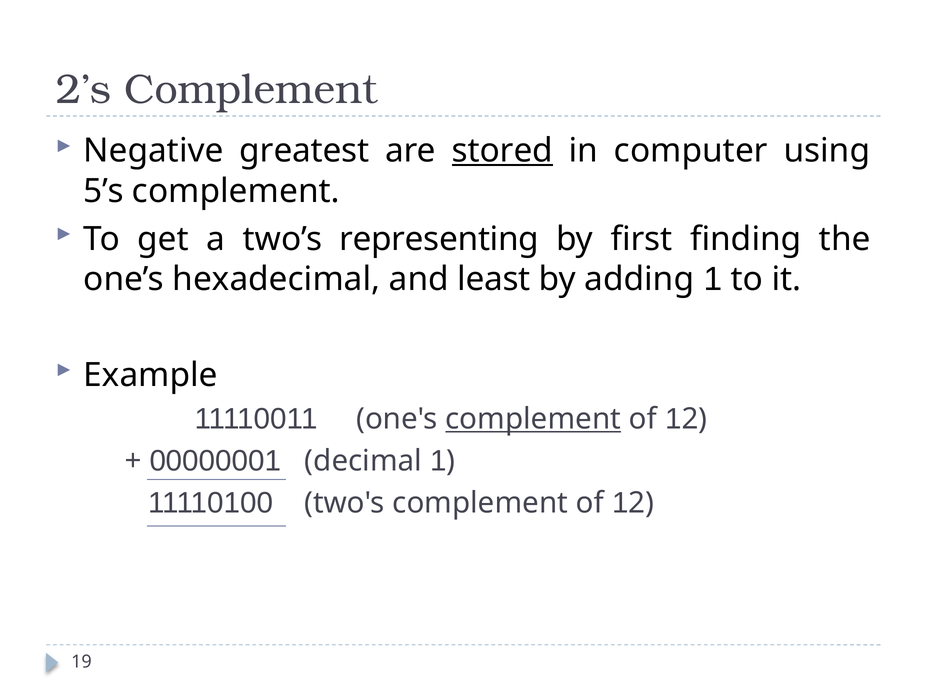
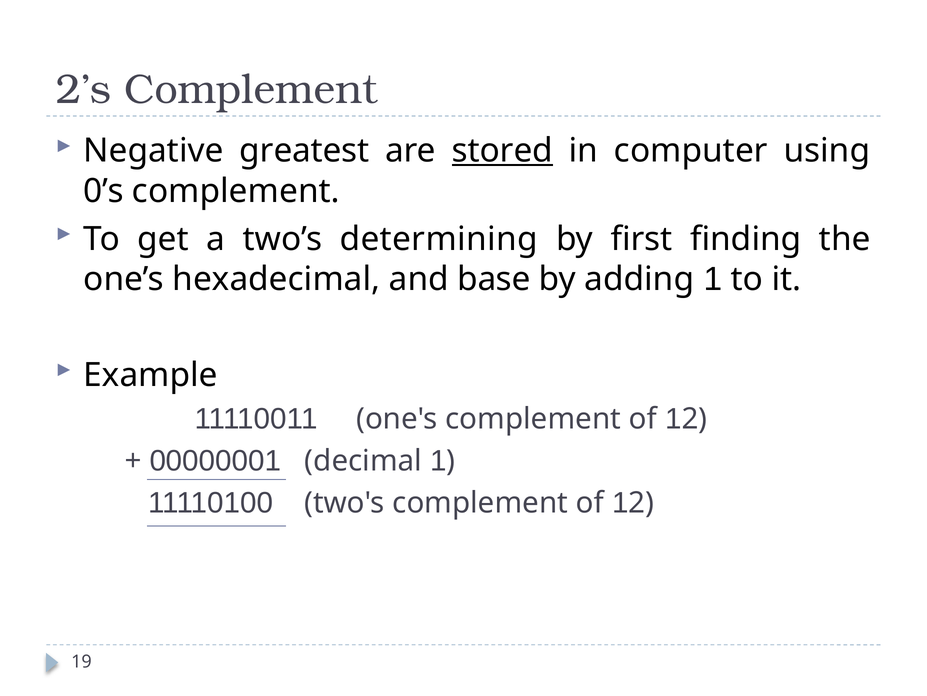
5’s: 5’s -> 0’s
representing: representing -> determining
least: least -> base
complement at (533, 419) underline: present -> none
